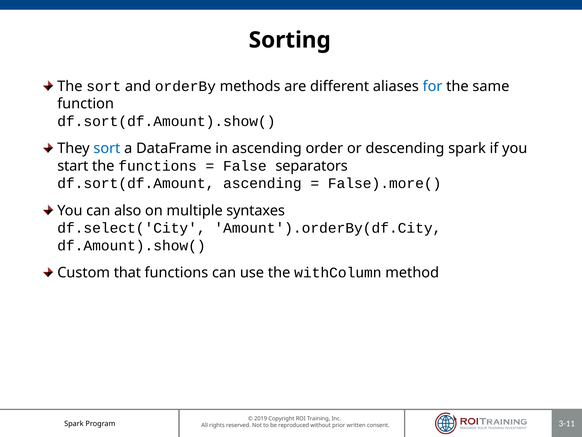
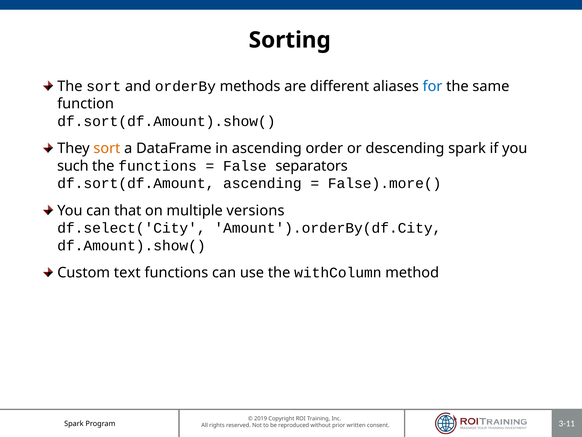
sort at (107, 148) colour: blue -> orange
start: start -> such
also: also -> that
syntaxes: syntaxes -> versions
that: that -> text
